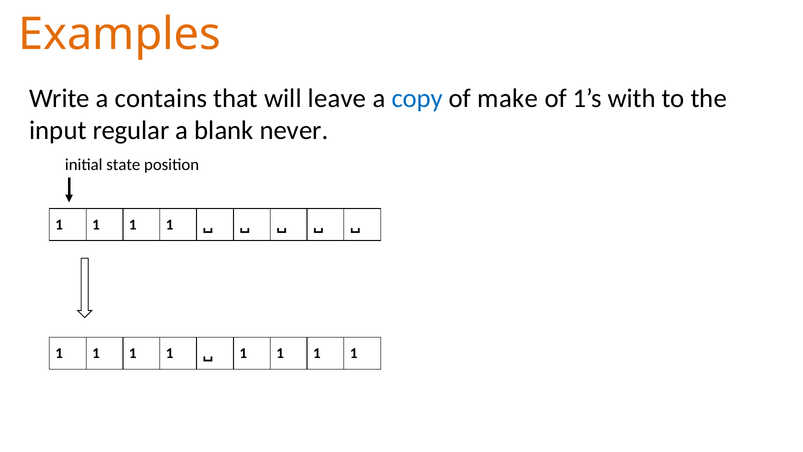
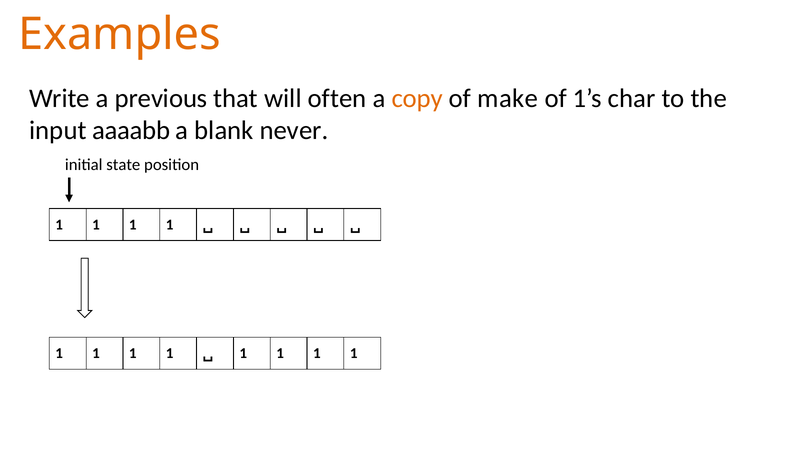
contains: contains -> previous
leave: leave -> often
copy colour: blue -> orange
with: with -> char
regular: regular -> aaaabb
